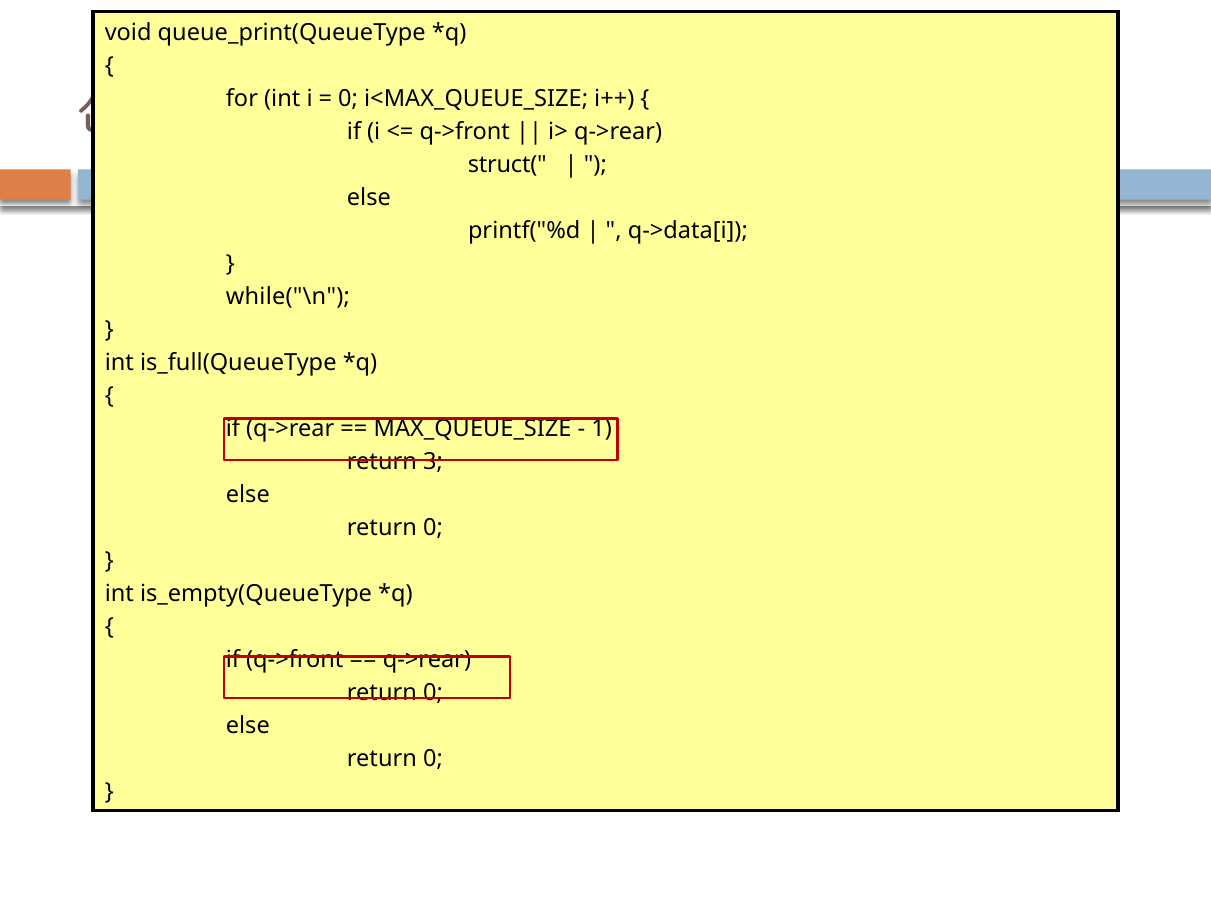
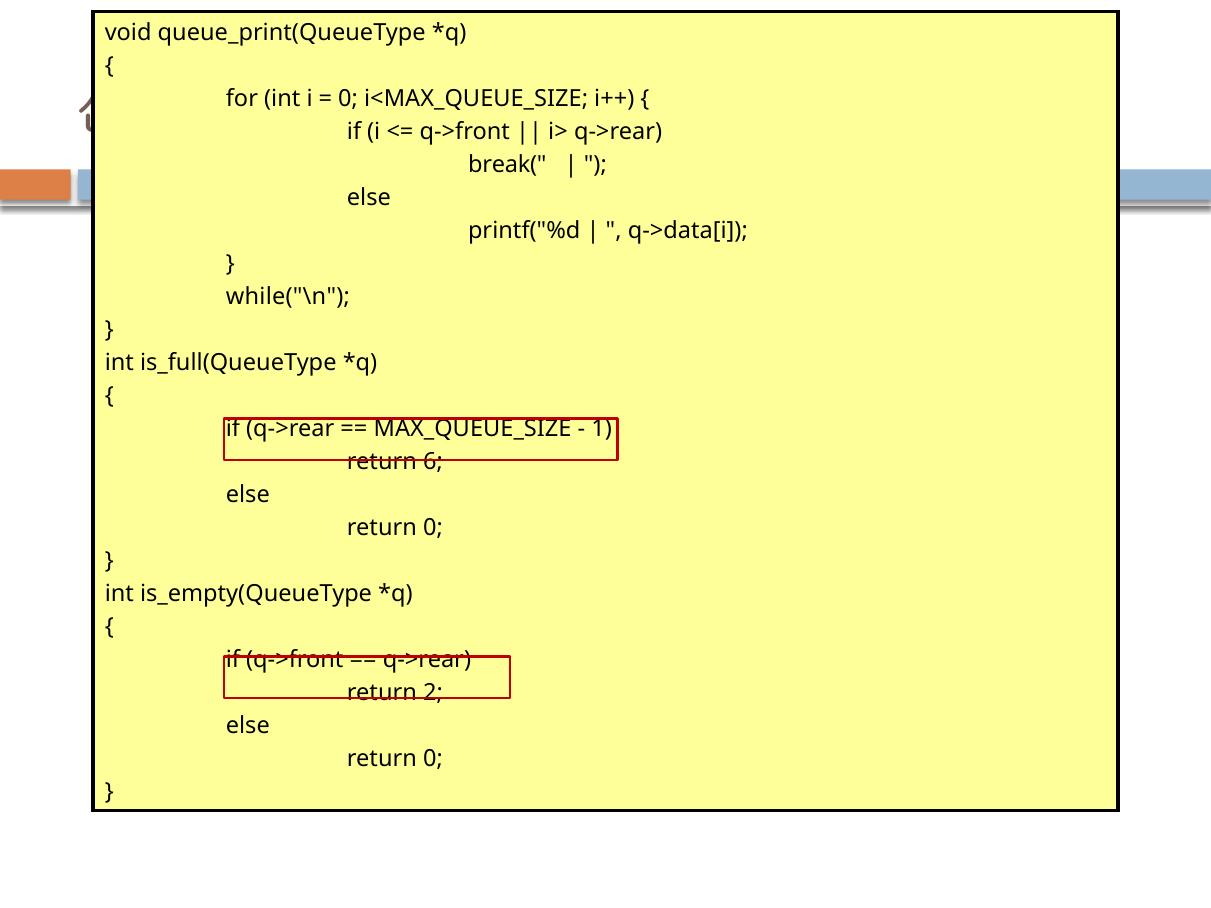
struct(: struct( -> break(
3: 3 -> 6
0 at (433, 693): 0 -> 2
